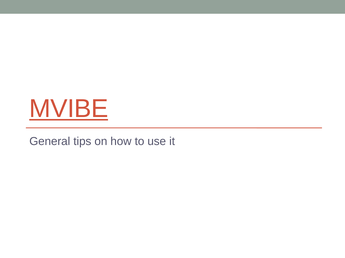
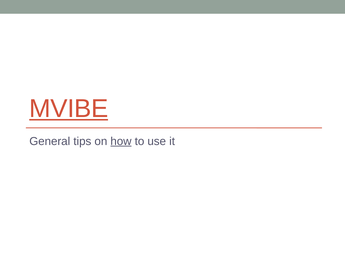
how underline: none -> present
